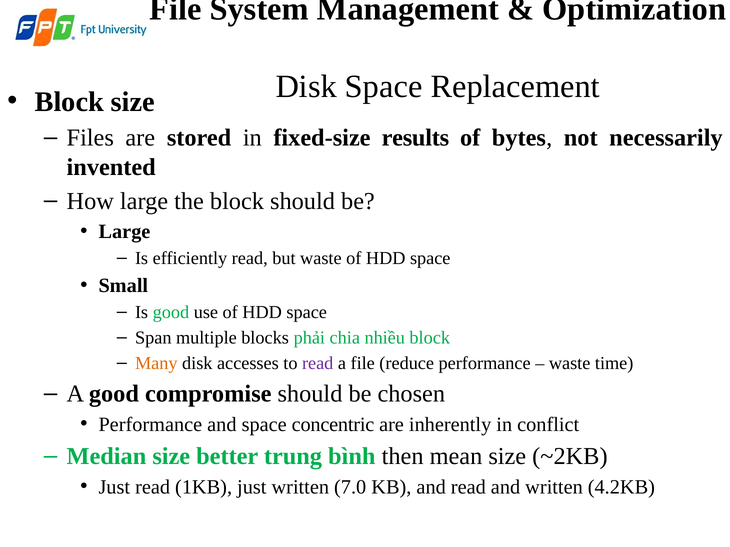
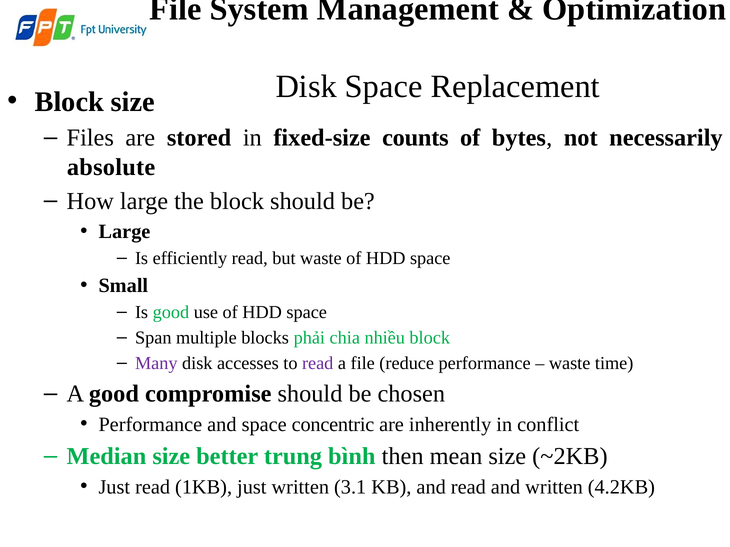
results: results -> counts
invented: invented -> absolute
Many colour: orange -> purple
7.0: 7.0 -> 3.1
